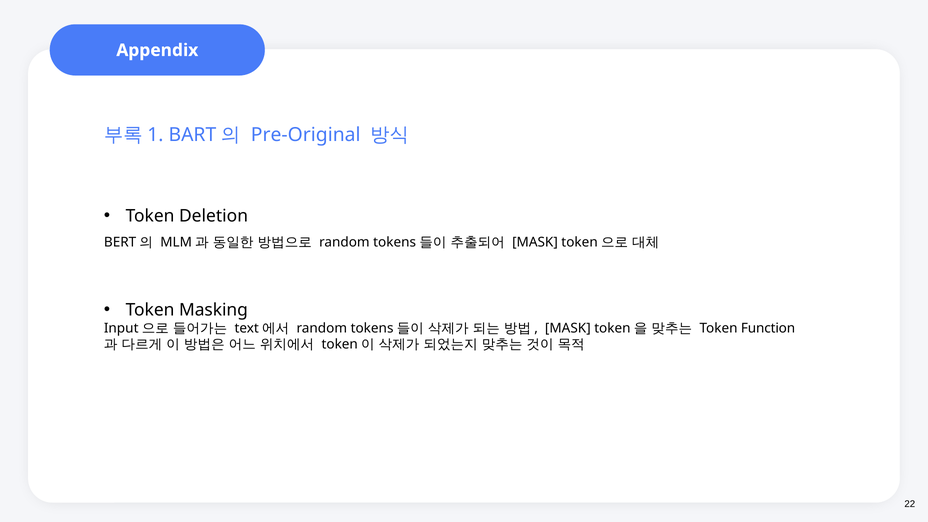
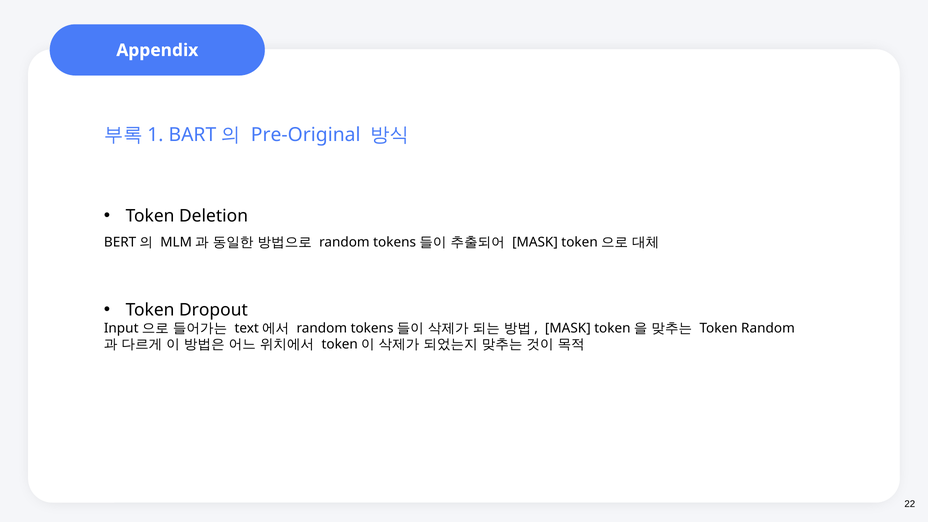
Masking: Masking -> Dropout
Token Function: Function -> Random
